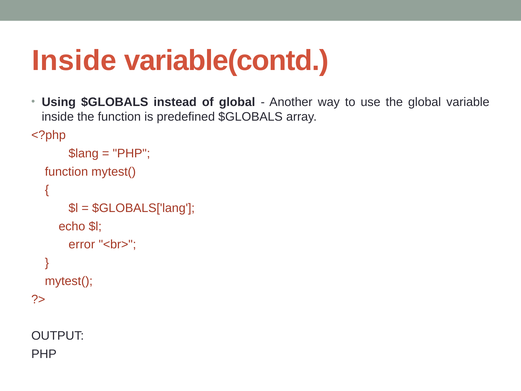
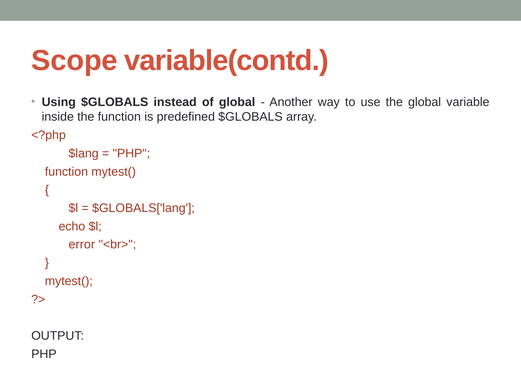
Inside at (74, 61): Inside -> Scope
